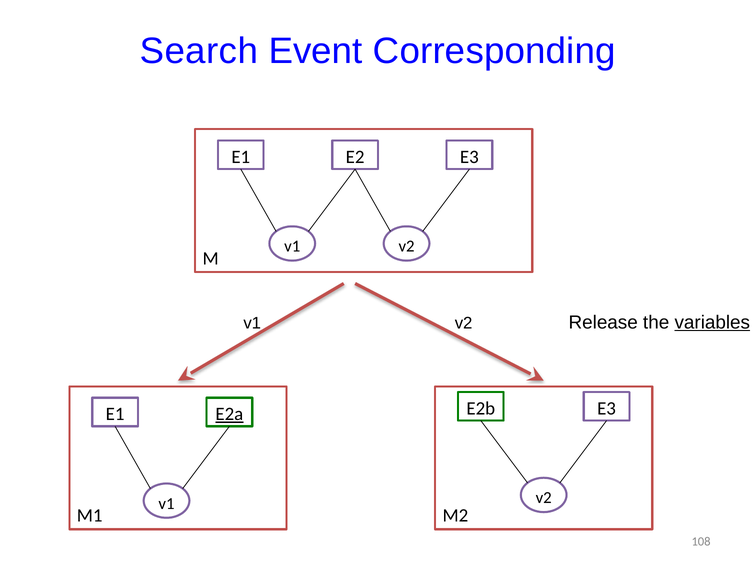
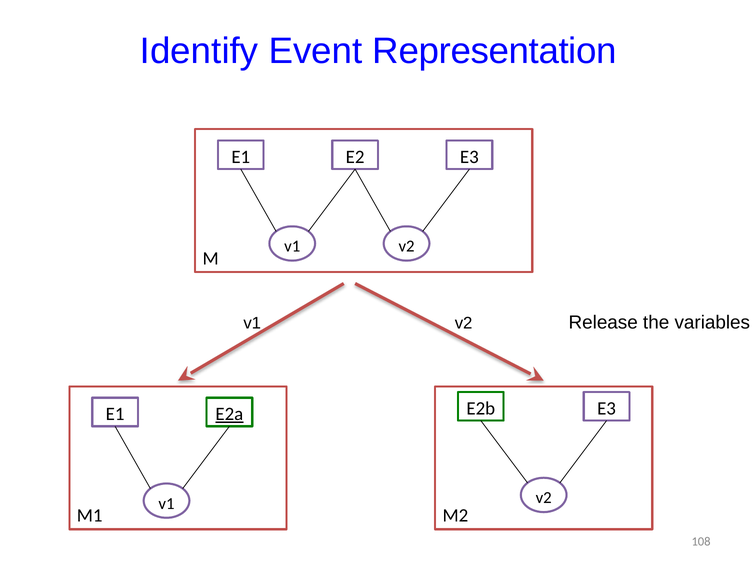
Search: Search -> Identify
Corresponding: Corresponding -> Representation
variables underline: present -> none
